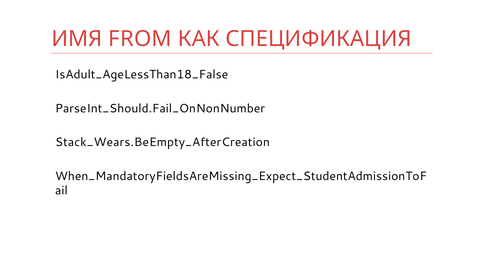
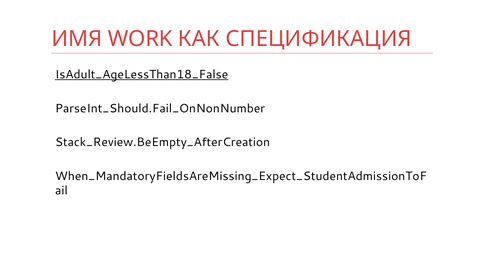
FROM: FROM -> WORK
IsAdult_AgeLessThan18_False underline: none -> present
Stack_Wears.BeEmpty_AfterCreation: Stack_Wears.BeEmpty_AfterCreation -> Stack_Review.BeEmpty_AfterCreation
